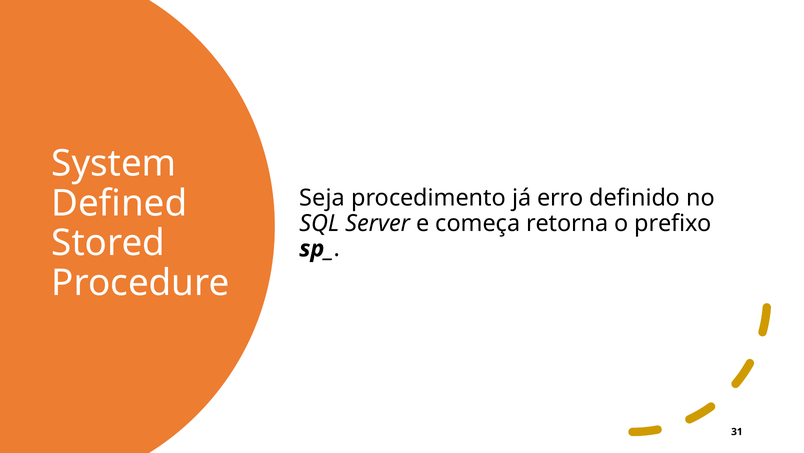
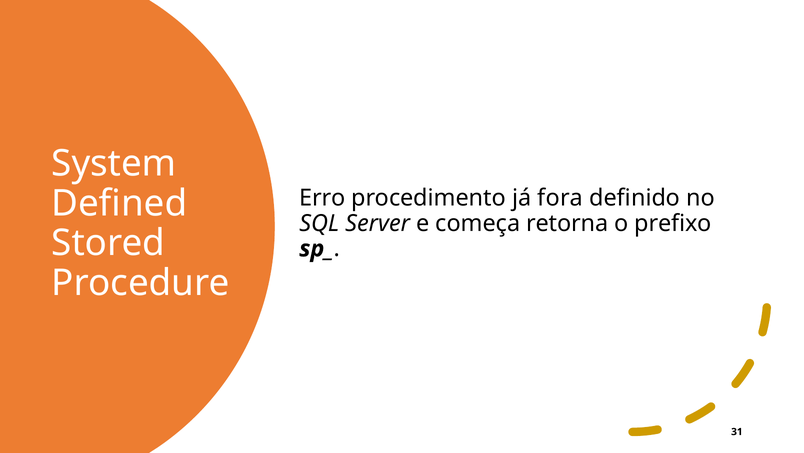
Seja: Seja -> Erro
erro: erro -> fora
